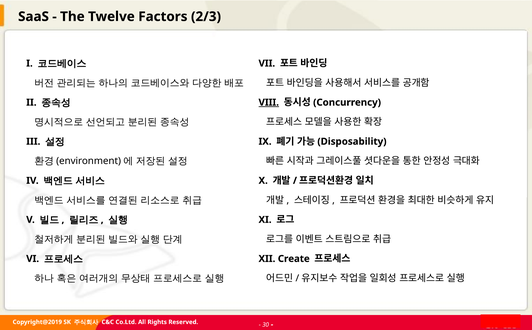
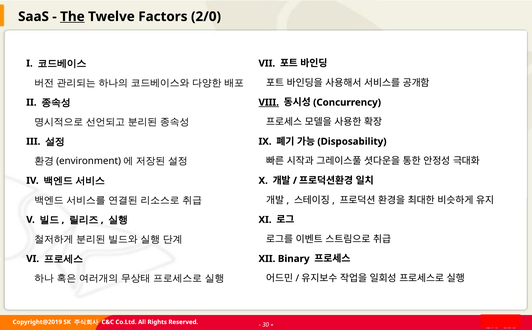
The underline: none -> present
2/3: 2/3 -> 2/0
Create: Create -> Binary
